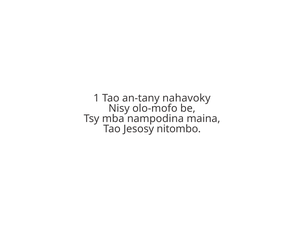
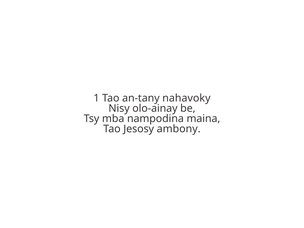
olo-mofo: olo-mofo -> olo-ainay
nitombo: nitombo -> ambony
